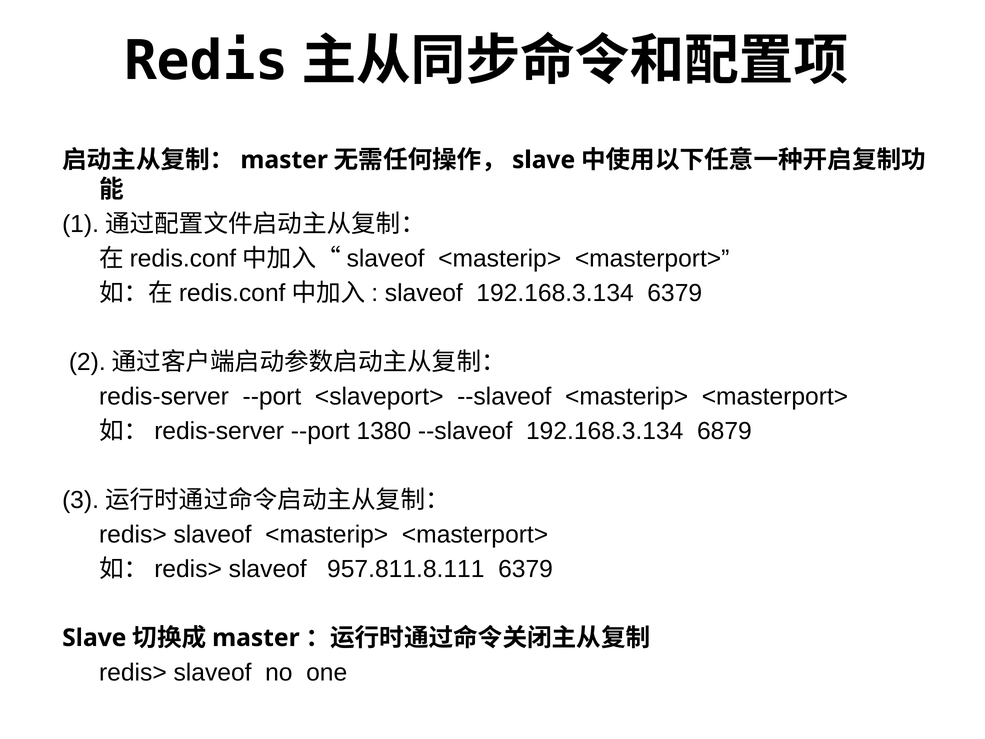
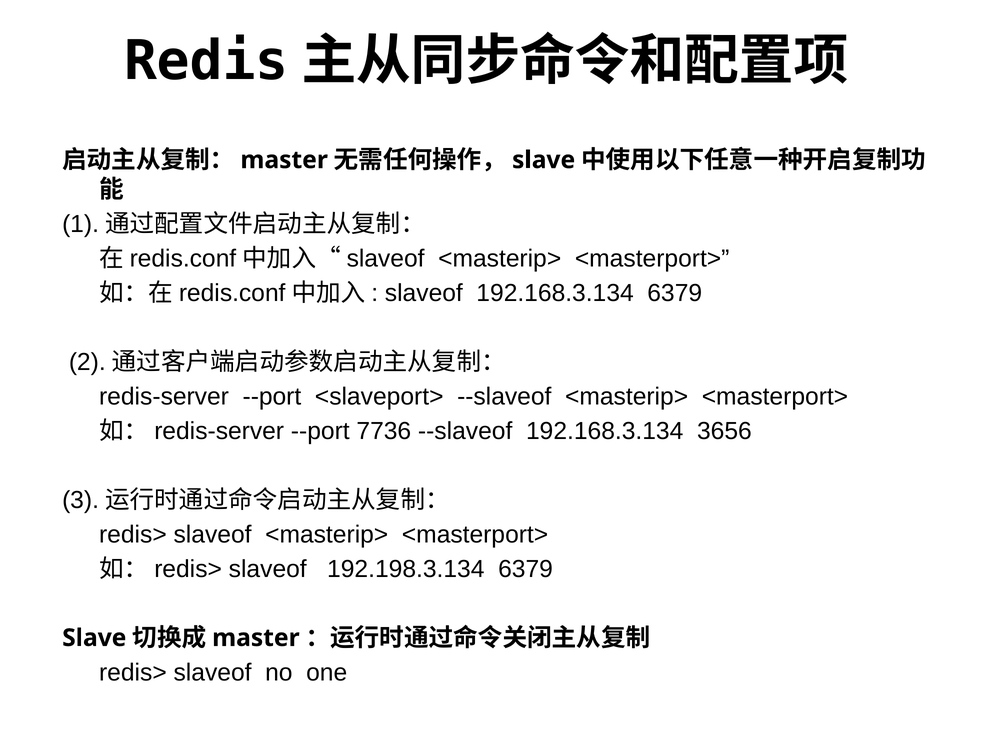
1380: 1380 -> 7736
6879: 6879 -> 3656
957.811.8.111: 957.811.8.111 -> 192.198.3.134
